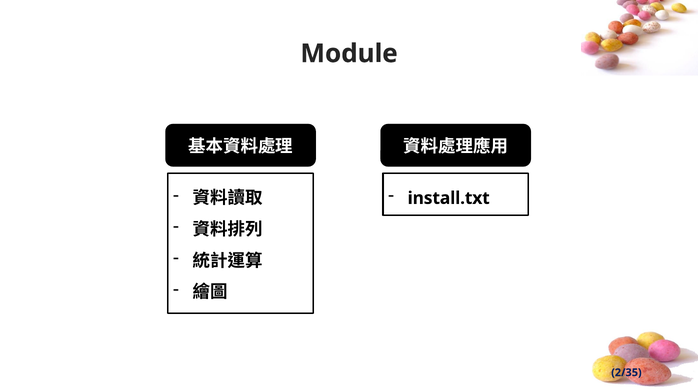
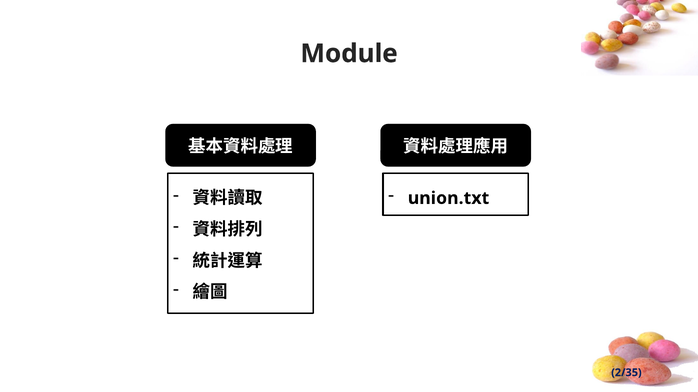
install.txt: install.txt -> union.txt
